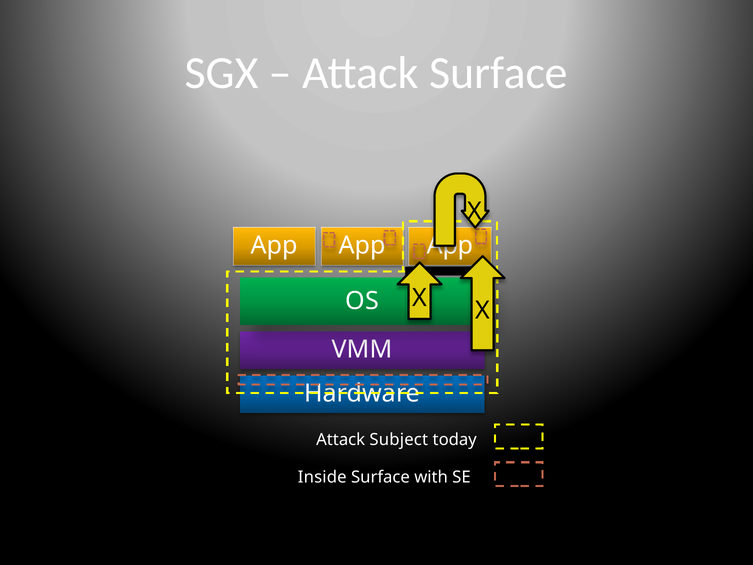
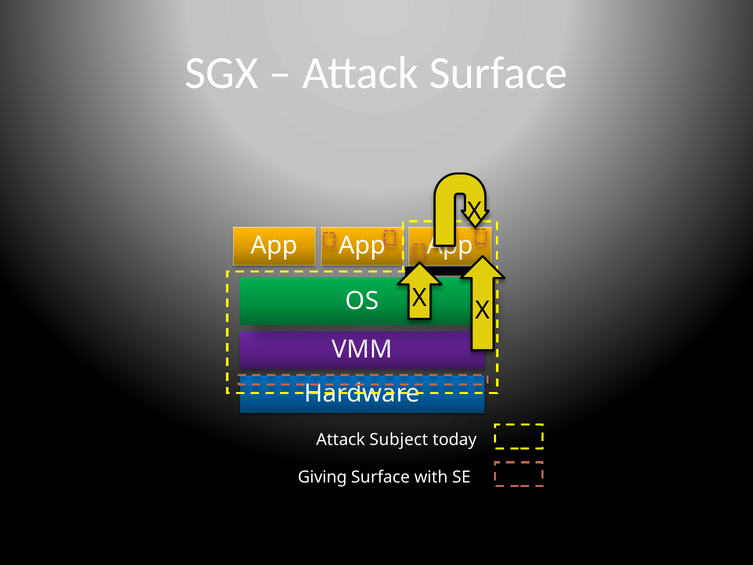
Inside: Inside -> Giving
